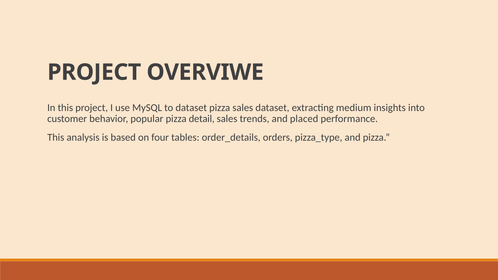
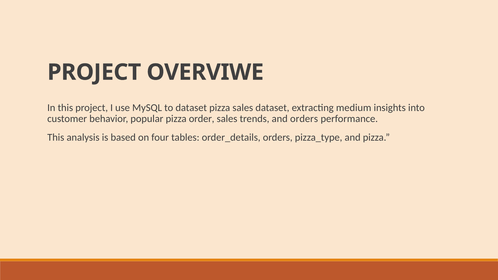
detail: detail -> order
and placed: placed -> orders
